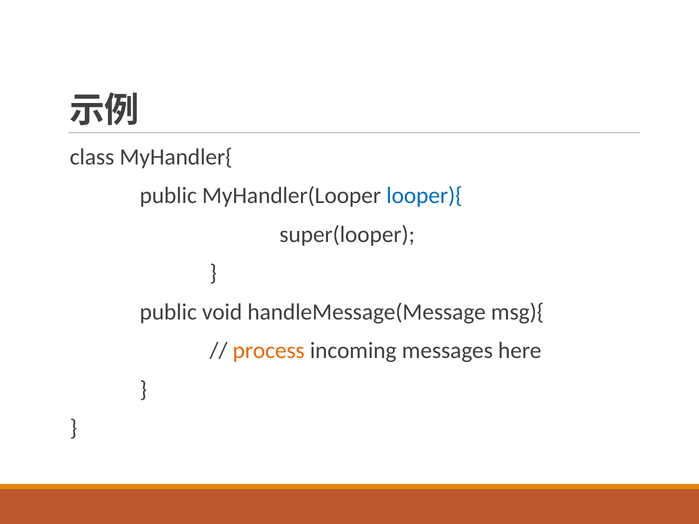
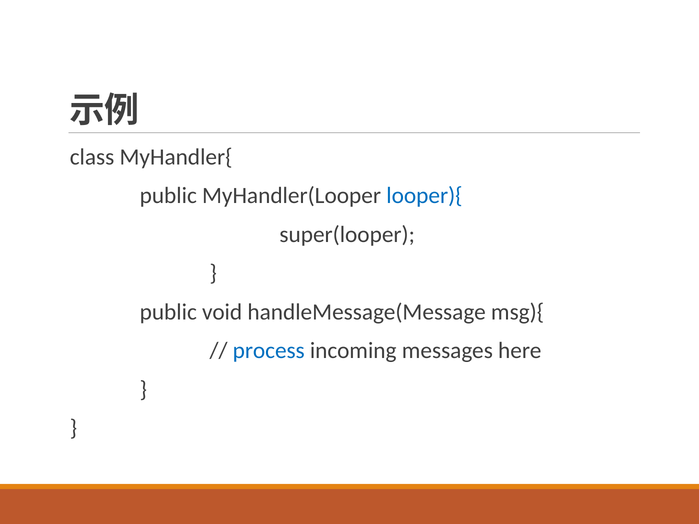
process colour: orange -> blue
